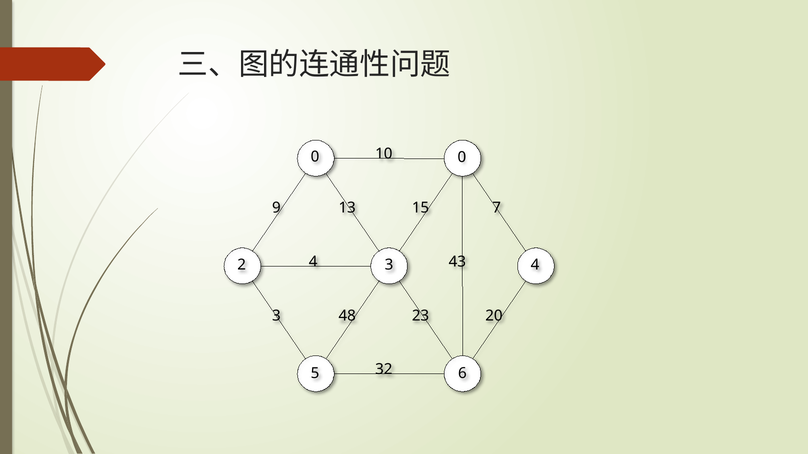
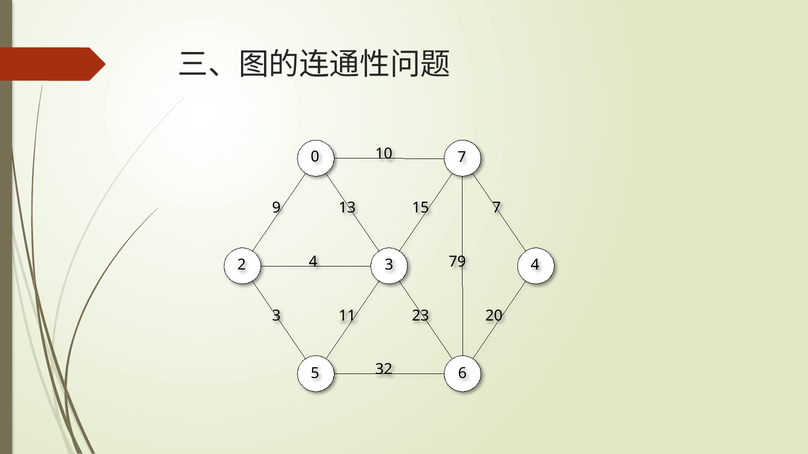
0 0: 0 -> 7
43: 43 -> 79
48: 48 -> 11
